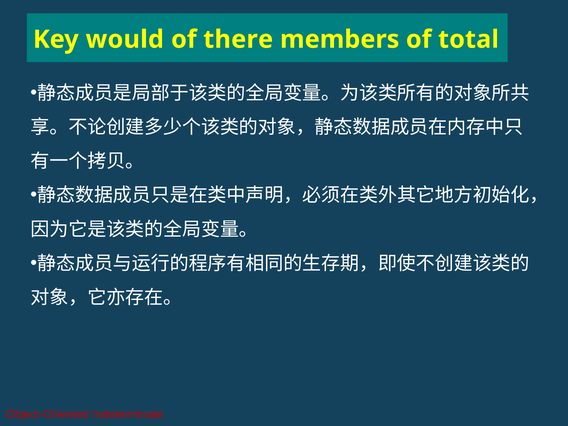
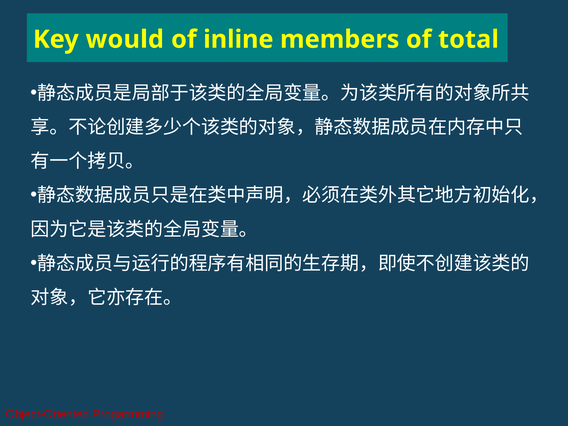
there: there -> inline
Indeterminate: Indeterminate -> Progarmming
